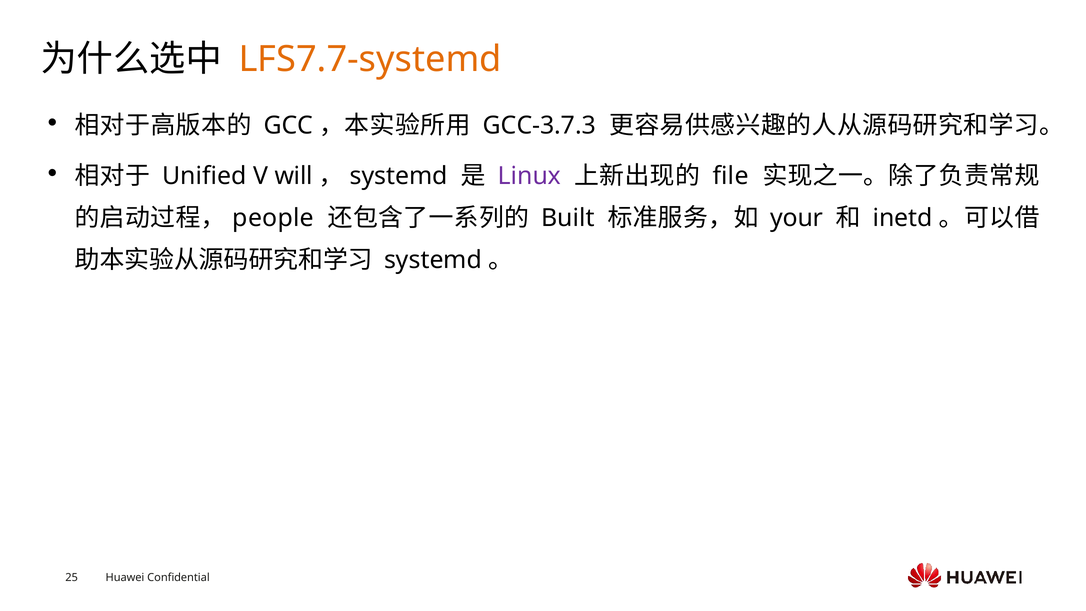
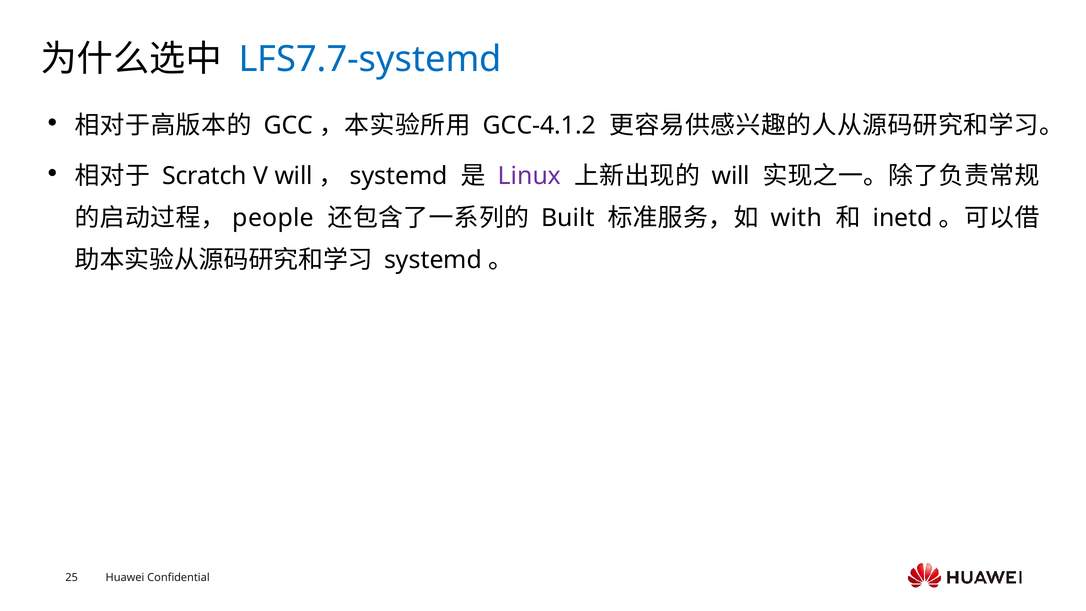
LFS7.7-systemd colour: orange -> blue
GCC-3.7.3: GCC-3.7.3 -> GCC-4.1.2
Unified: Unified -> Scratch
file at (731, 176): file -> will
your: your -> with
